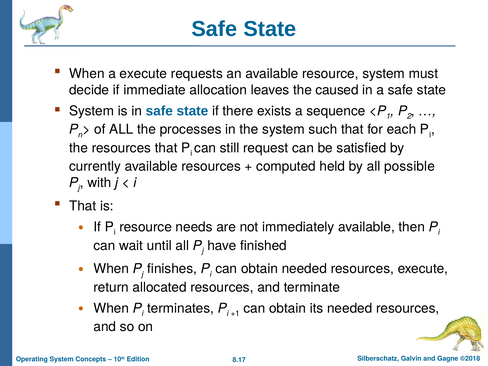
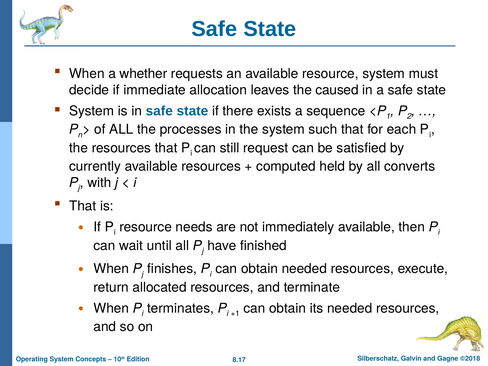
a execute: execute -> whether
possible: possible -> converts
